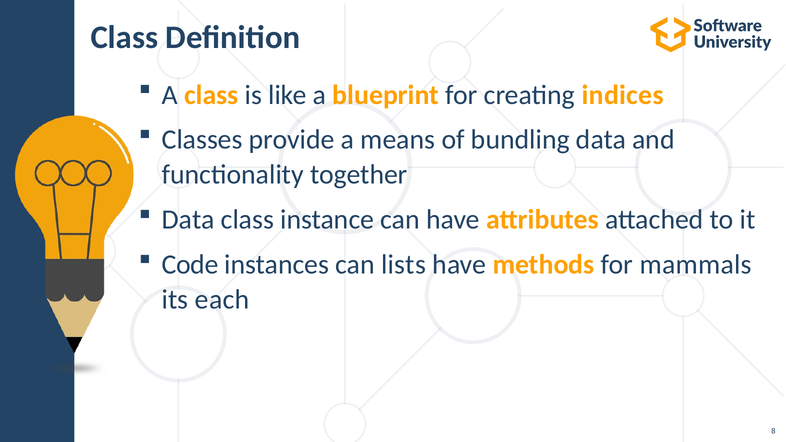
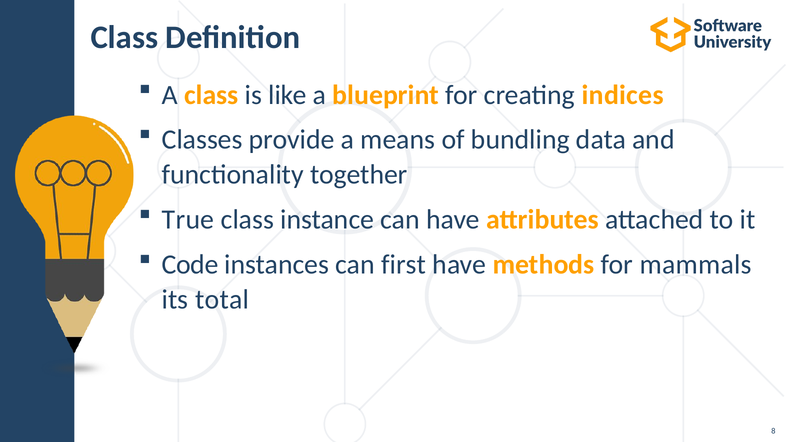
Data at (188, 220): Data -> True
lists: lists -> first
each: each -> total
